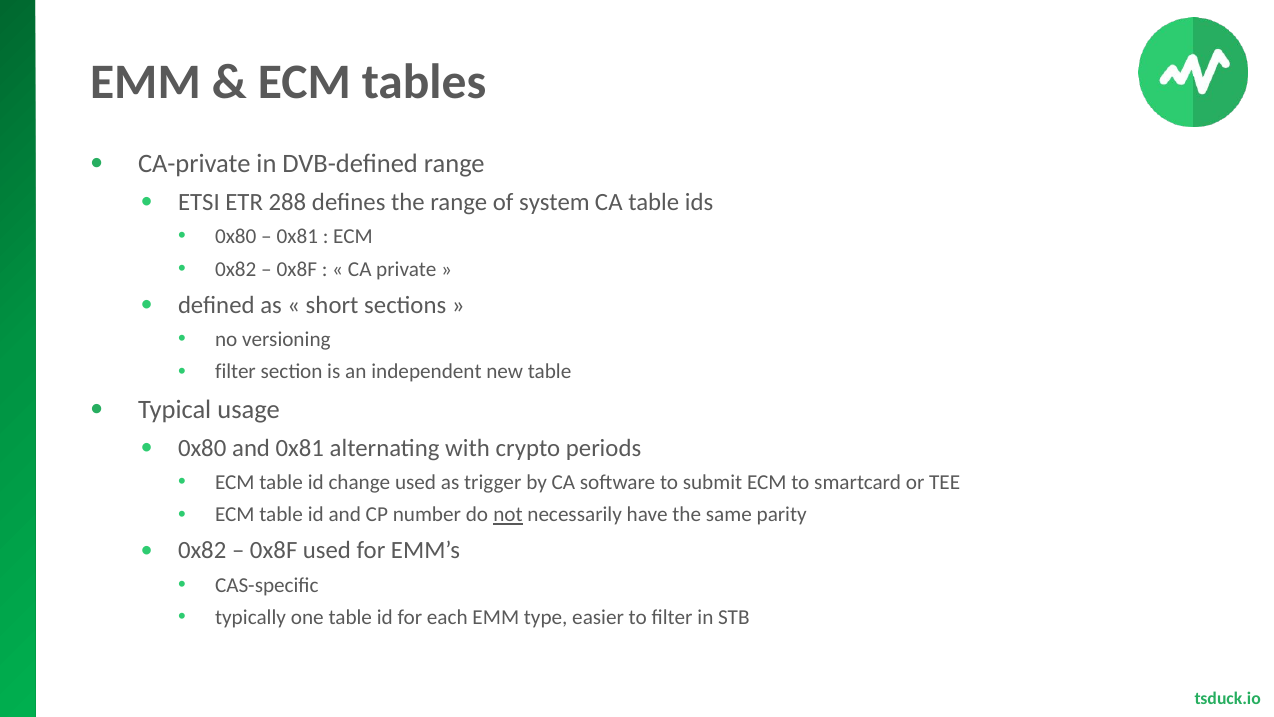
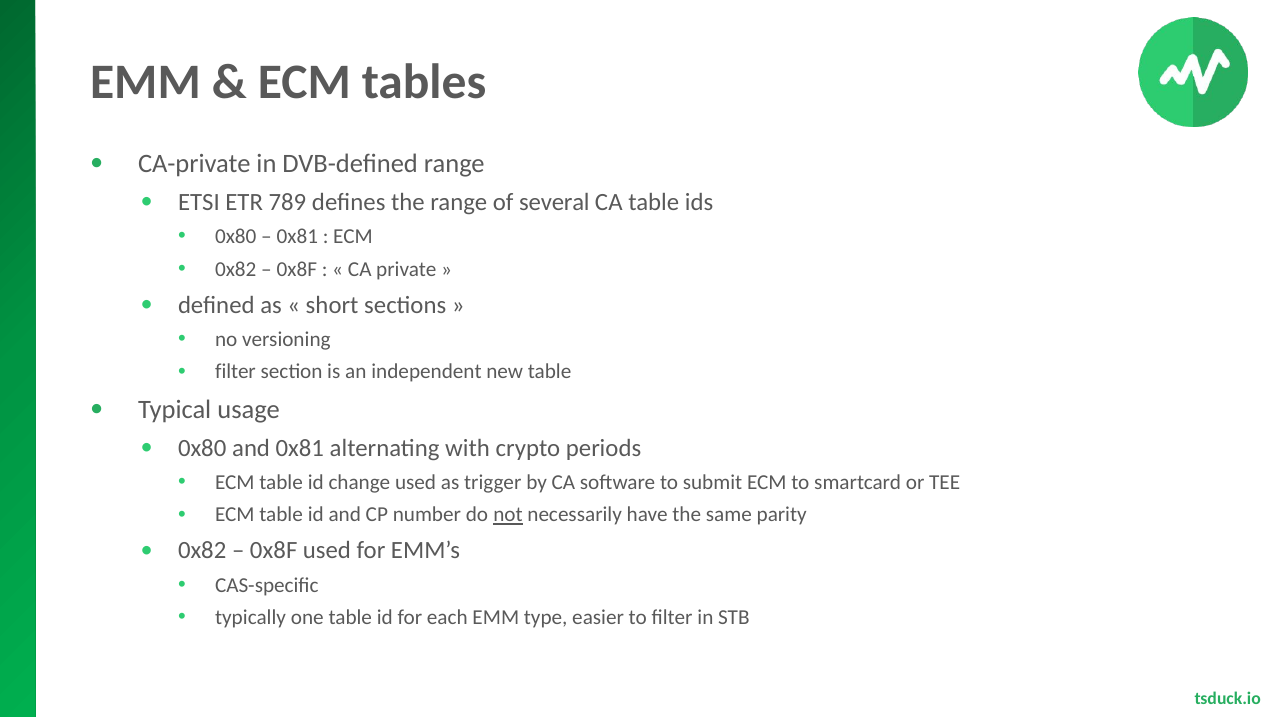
288: 288 -> 789
system: system -> several
